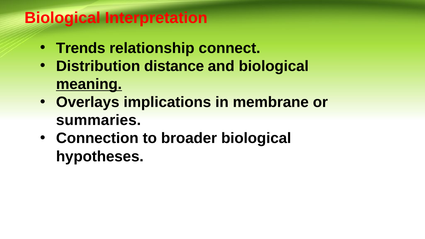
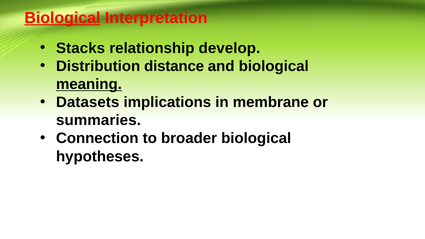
Biological at (62, 18) underline: none -> present
Trends: Trends -> Stacks
connect: connect -> develop
Overlays: Overlays -> Datasets
